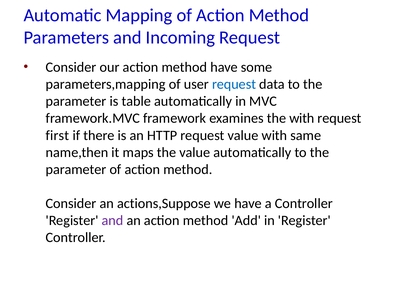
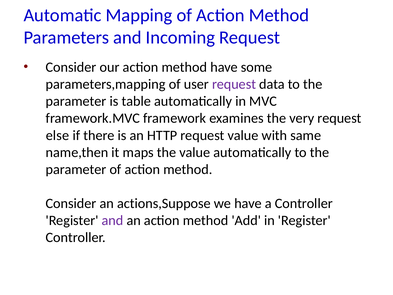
request at (234, 84) colour: blue -> purple
the with: with -> very
first: first -> else
